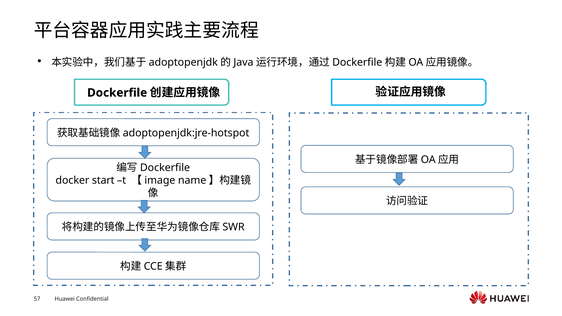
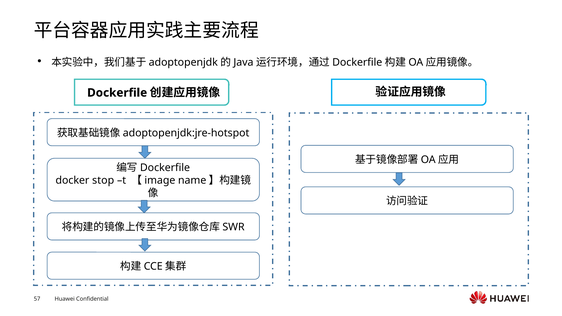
start: start -> stop
